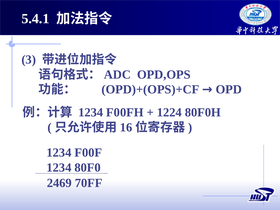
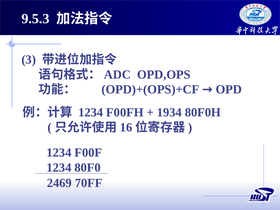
5.4.1: 5.4.1 -> 9.5.3
1224: 1224 -> 1934
